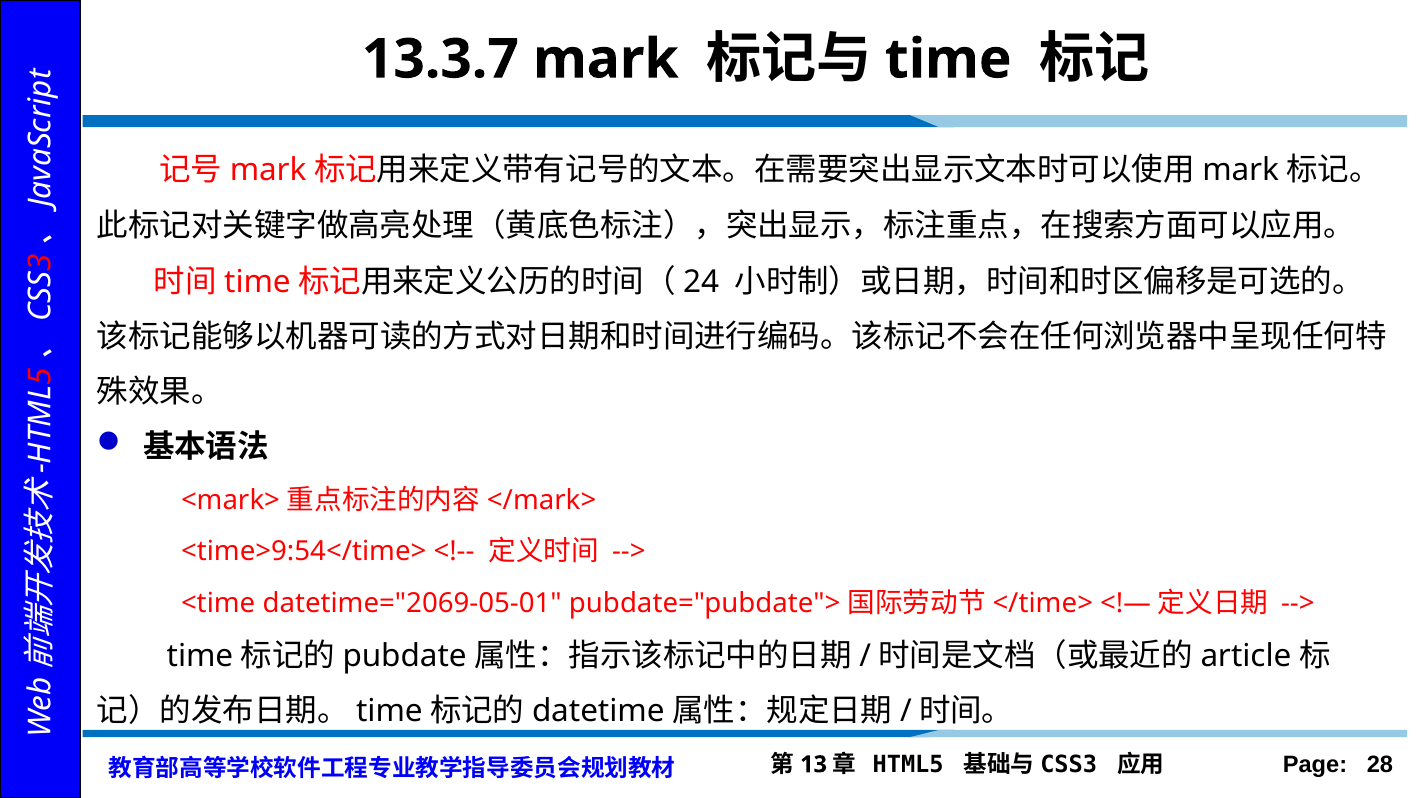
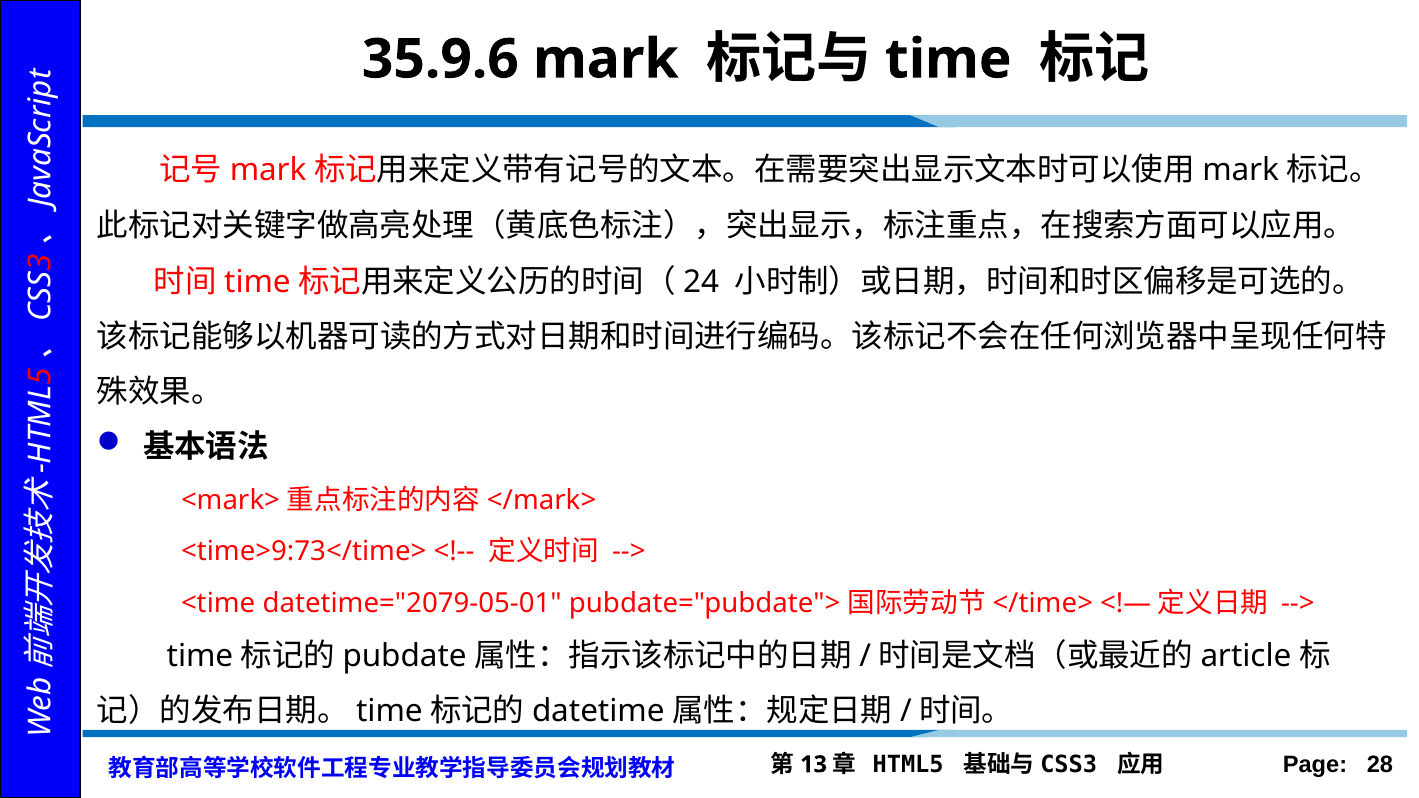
13.3.7: 13.3.7 -> 35.9.6
<time>9:54</time>: <time>9:54</time> -> <time>9:73</time>
datetime="2069-05-01: datetime="2069-05-01 -> datetime="2079-05-01
